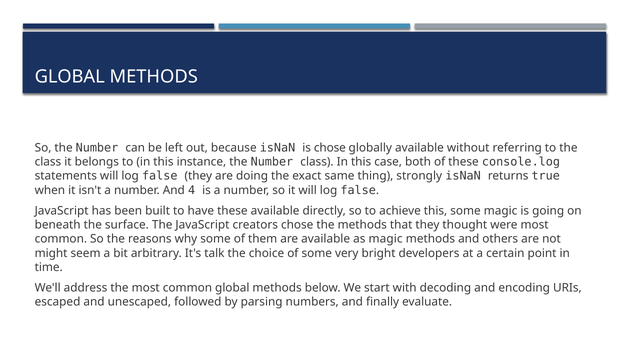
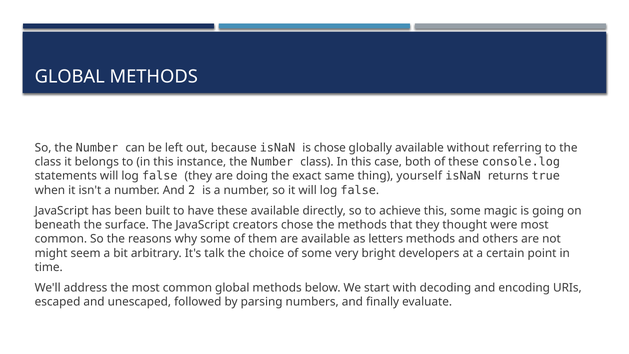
strongly: strongly -> yourself
4: 4 -> 2
as magic: magic -> letters
